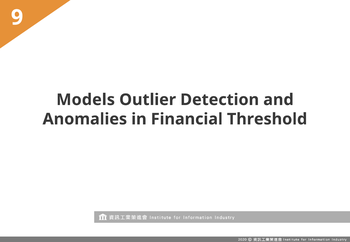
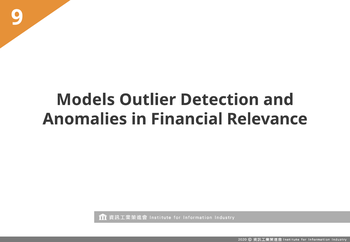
Threshold: Threshold -> Relevance
